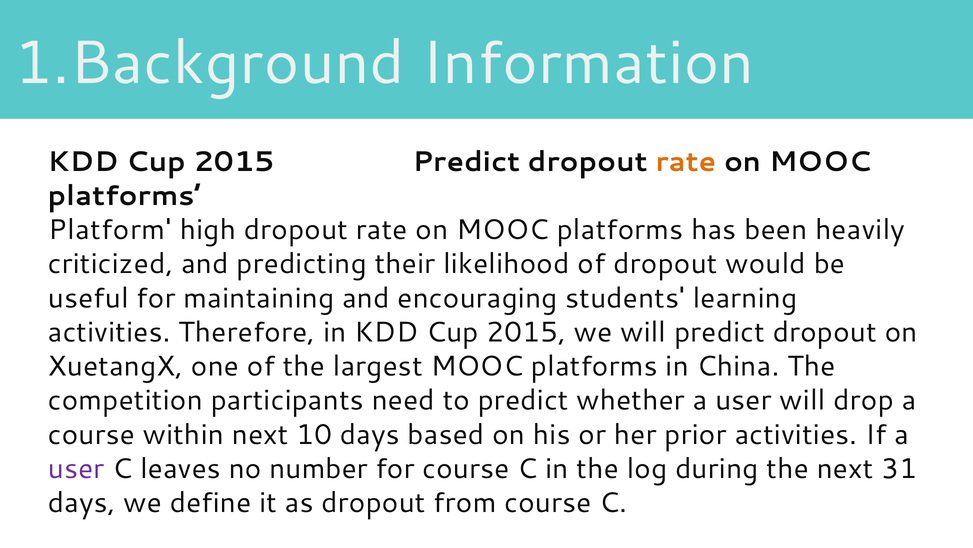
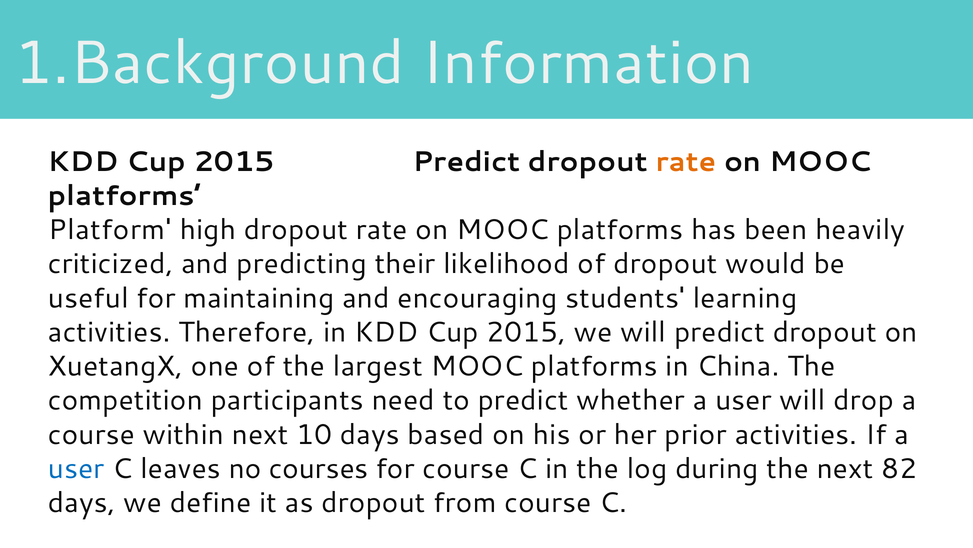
user at (76, 468) colour: purple -> blue
number: number -> courses
31: 31 -> 82
